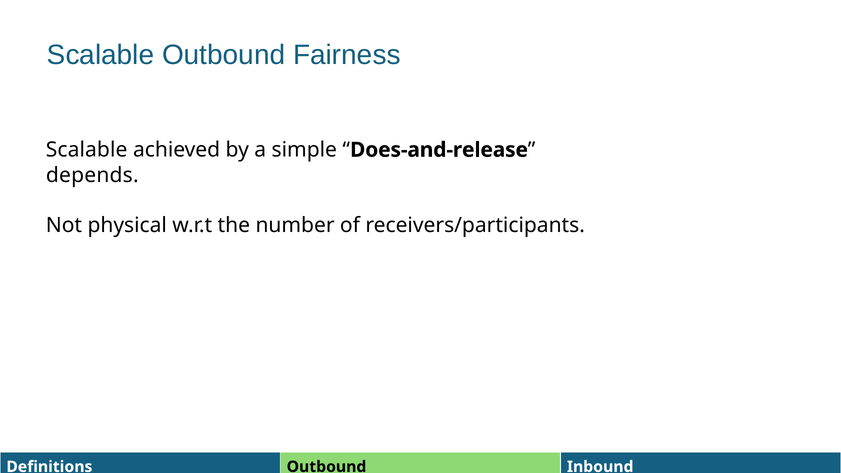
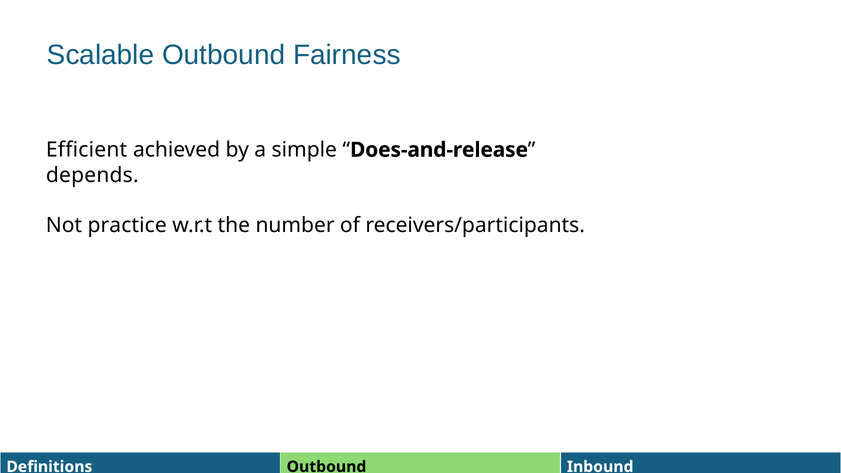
Scalable at (87, 150): Scalable -> Efficient
physical: physical -> practice
